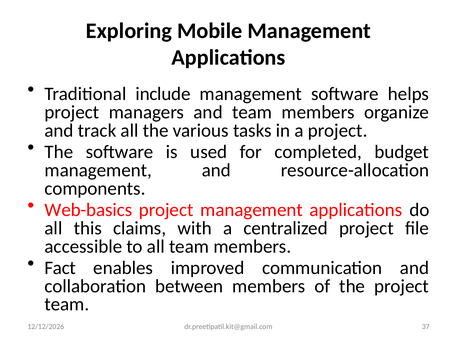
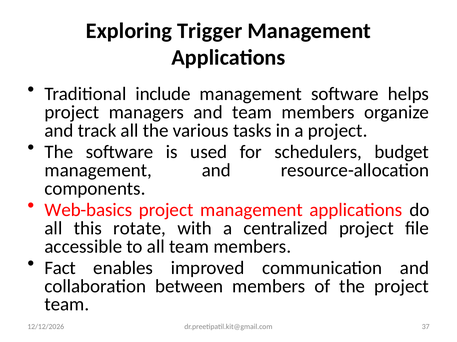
Mobile: Mobile -> Trigger
completed: completed -> schedulers
claims: claims -> rotate
